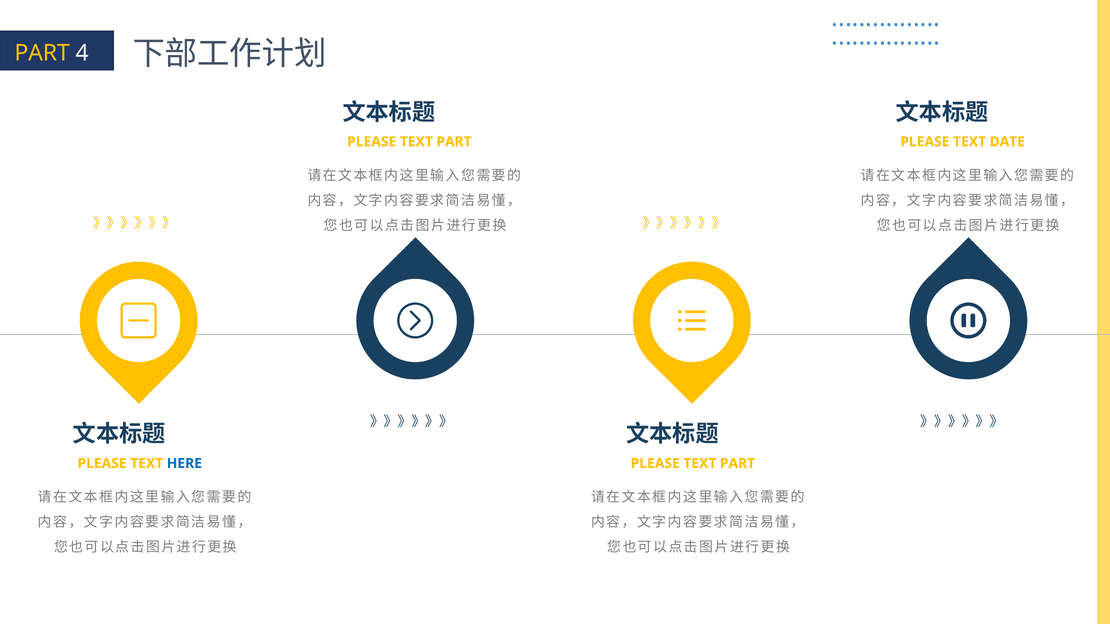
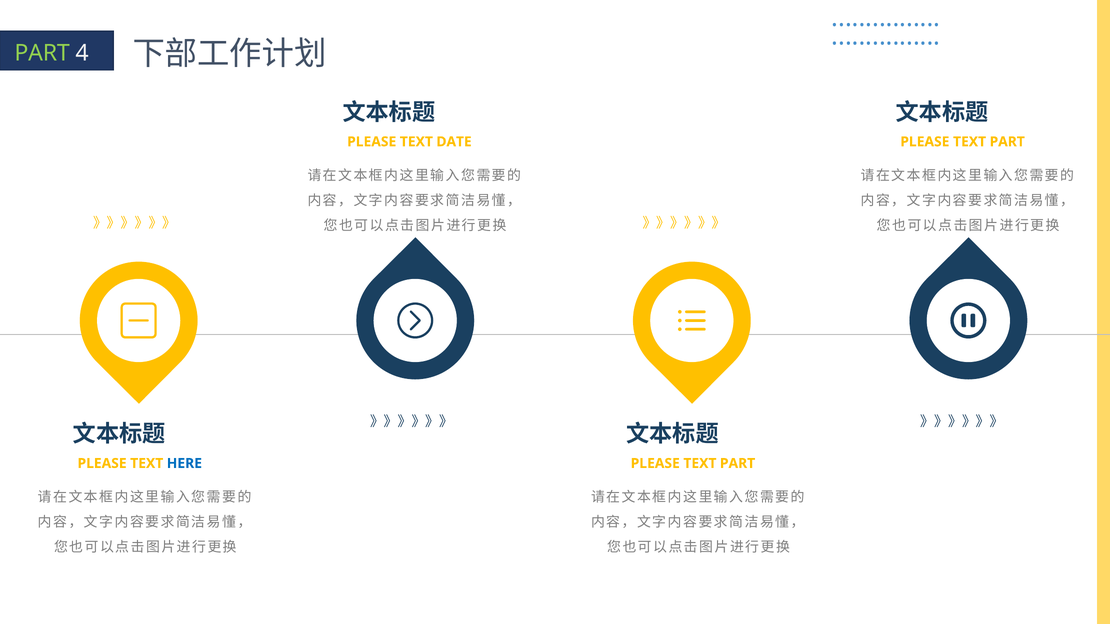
PART at (42, 53) colour: yellow -> light green
PART at (454, 142): PART -> DATE
DATE at (1007, 142): DATE -> PART
